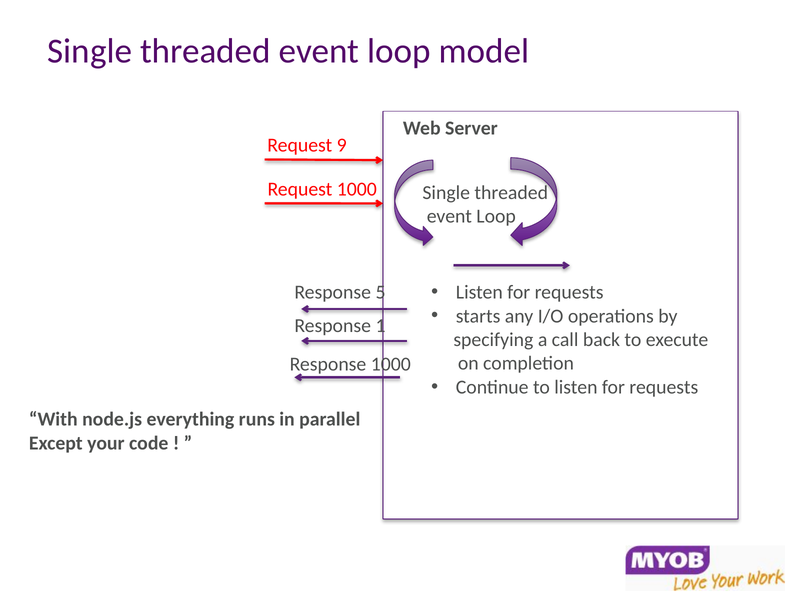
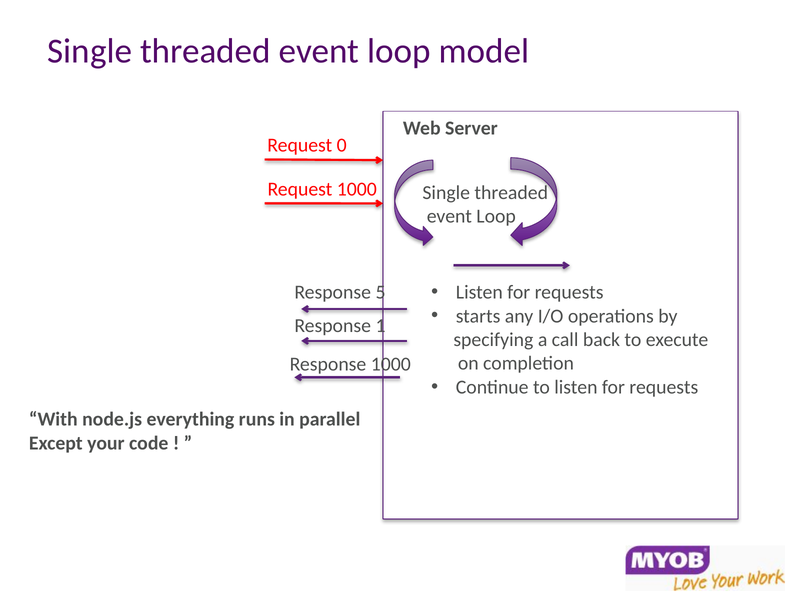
9: 9 -> 0
